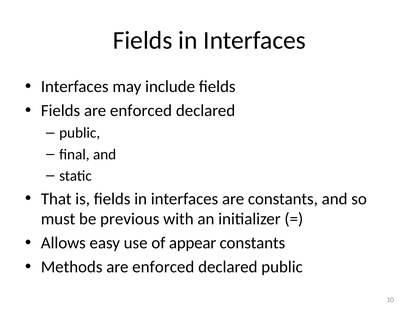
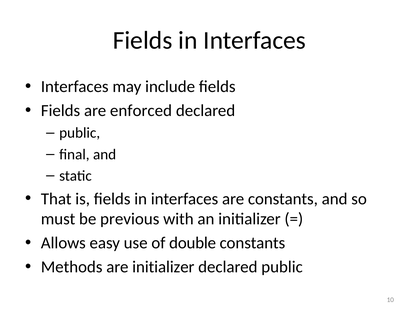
appear: appear -> double
Methods are enforced: enforced -> initializer
